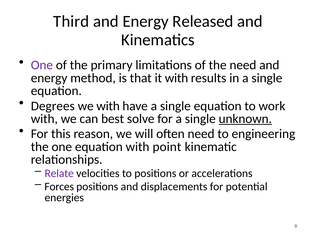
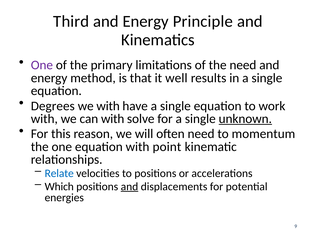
Released: Released -> Principle
it with: with -> well
can best: best -> with
engineering: engineering -> momentum
Relate colour: purple -> blue
Forces: Forces -> Which
and at (129, 187) underline: none -> present
